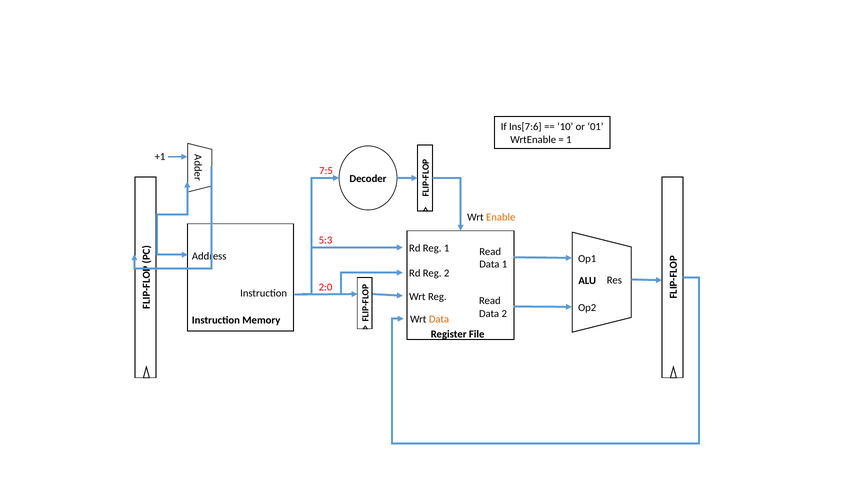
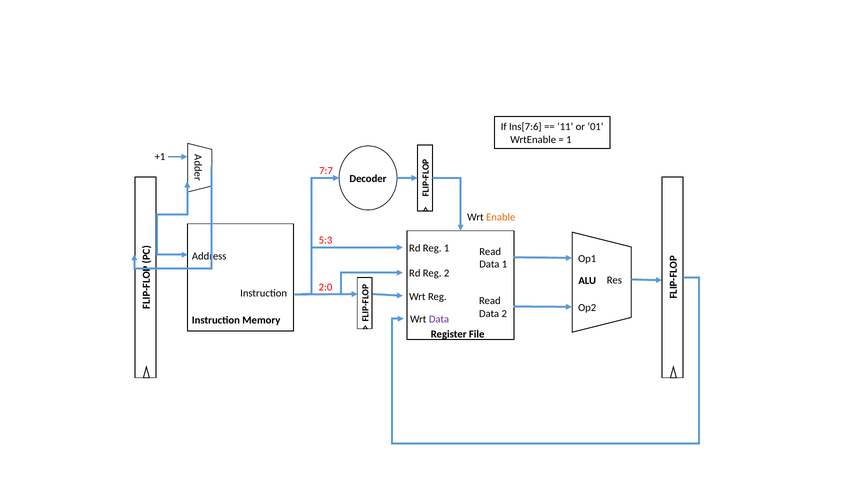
10: 10 -> 11
7:5: 7:5 -> 7:7
Data at (439, 319) colour: orange -> purple
